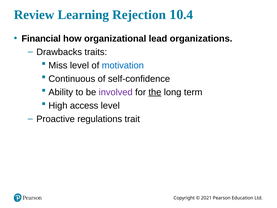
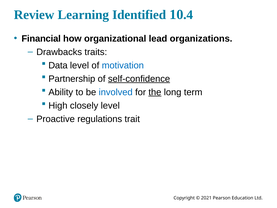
Rejection: Rejection -> Identified
Miss: Miss -> Data
Continuous: Continuous -> Partnership
self-confidence underline: none -> present
involved colour: purple -> blue
access: access -> closely
